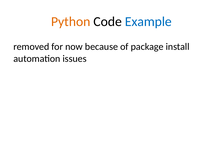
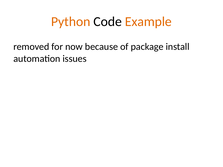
Example colour: blue -> orange
